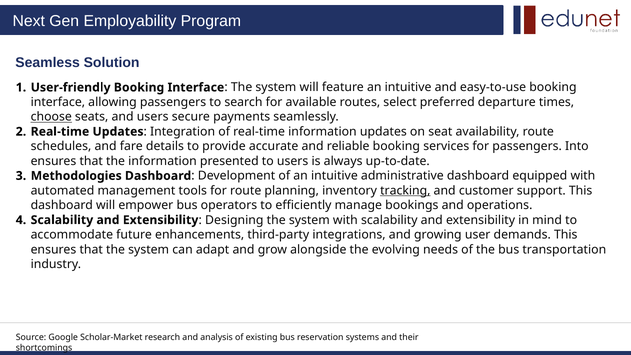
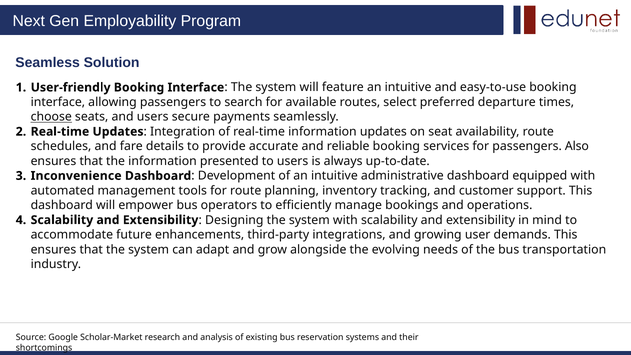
Into: Into -> Also
Methodologies: Methodologies -> Inconvenience
tracking underline: present -> none
